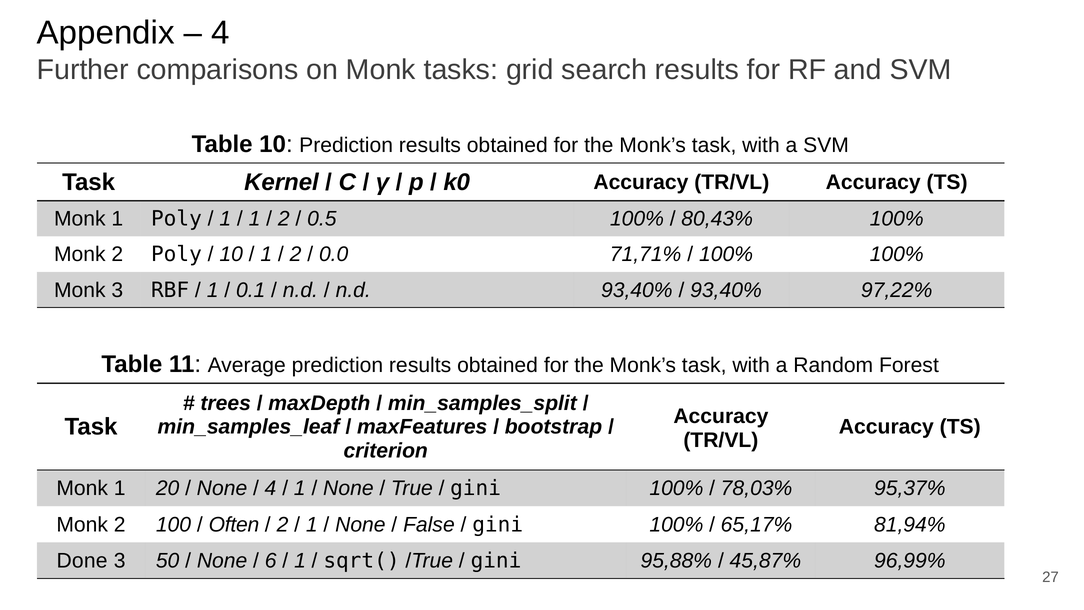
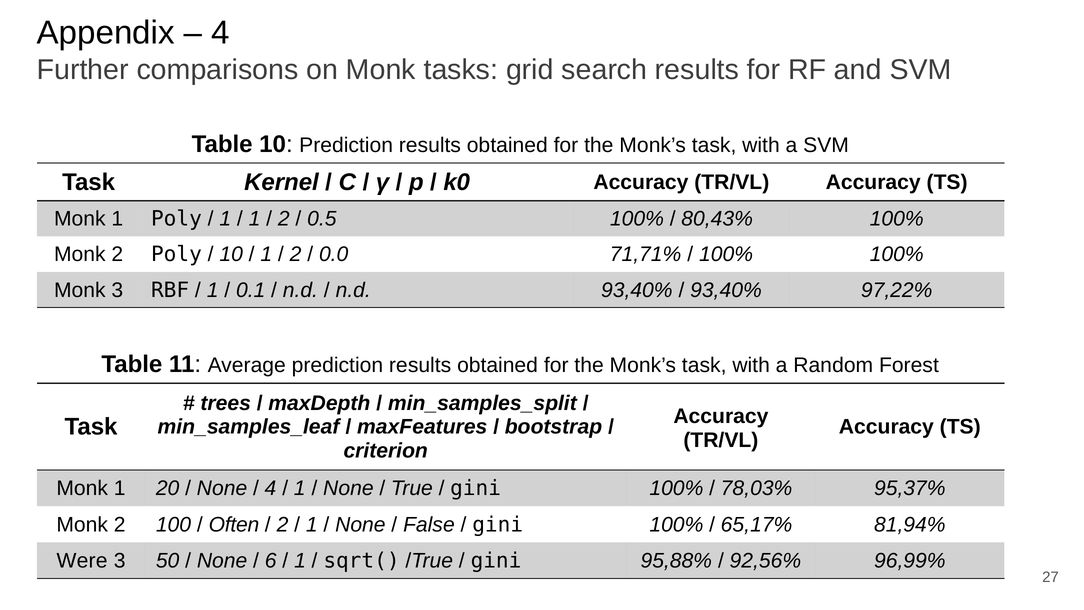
Done: Done -> Were
45,87%: 45,87% -> 92,56%
